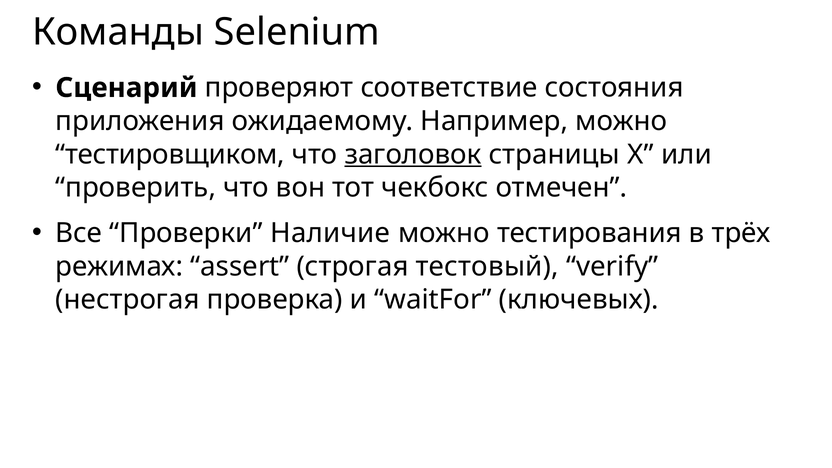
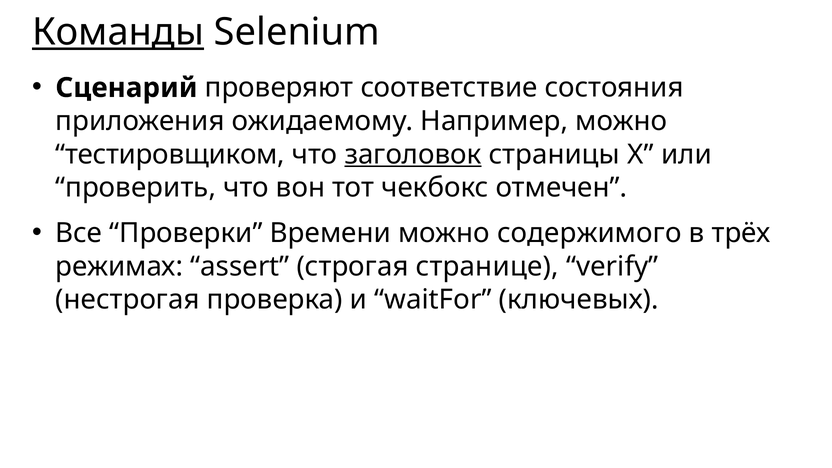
Команды underline: none -> present
Наличие: Наличие -> Времени
тестирования: тестирования -> содержимого
тестовый: тестовый -> странице
